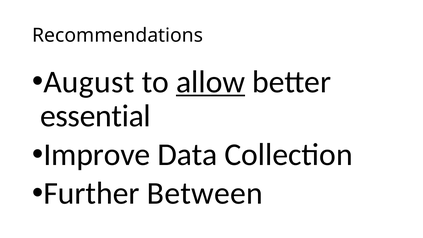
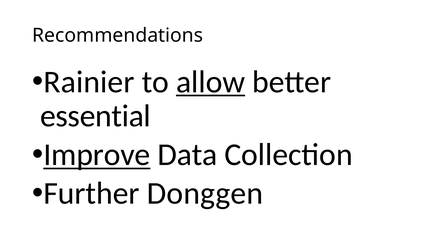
August: August -> Rainier
Improve underline: none -> present
Between: Between -> Donggen
